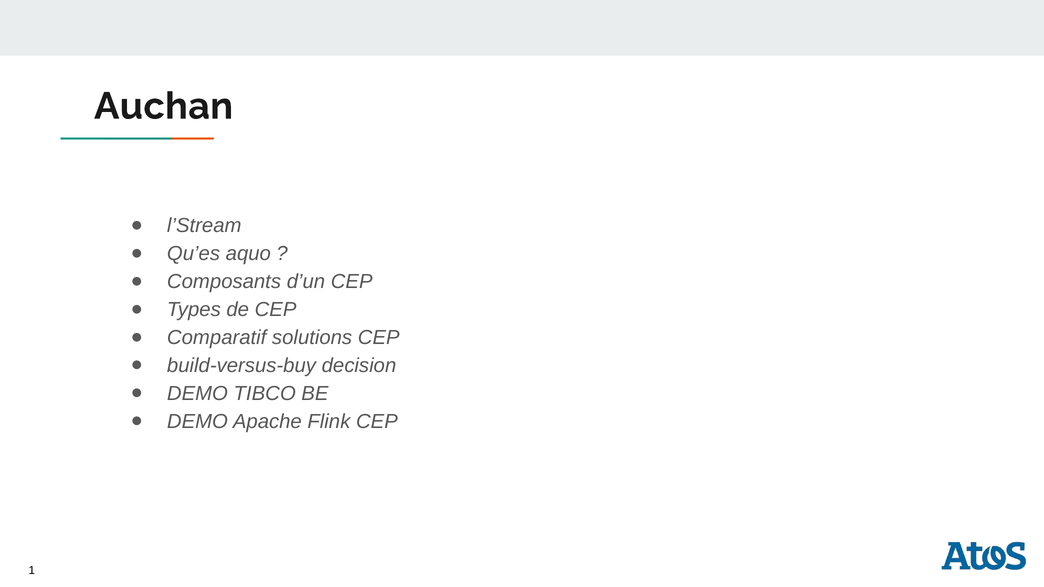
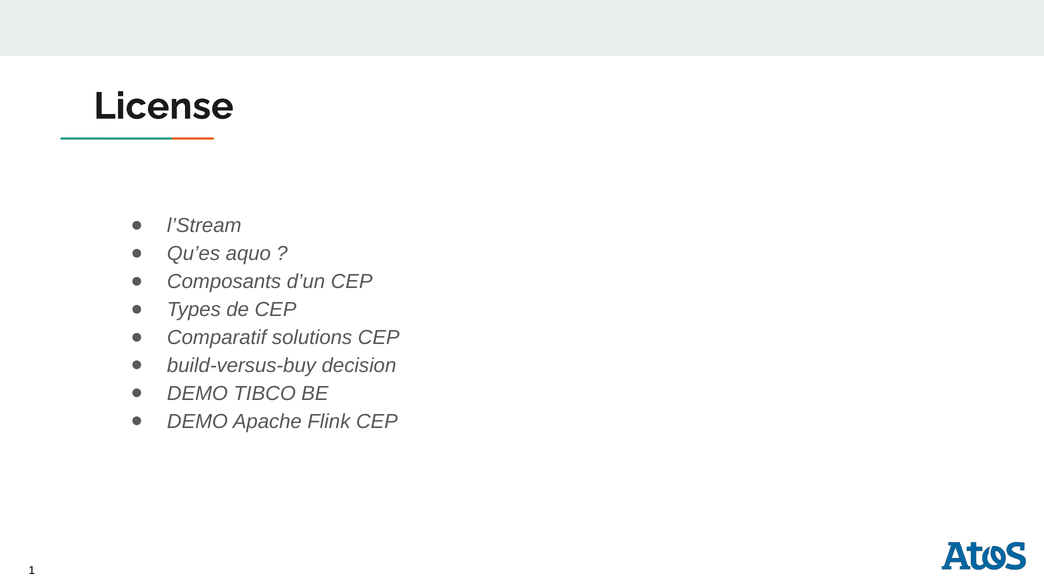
Auchan: Auchan -> License
